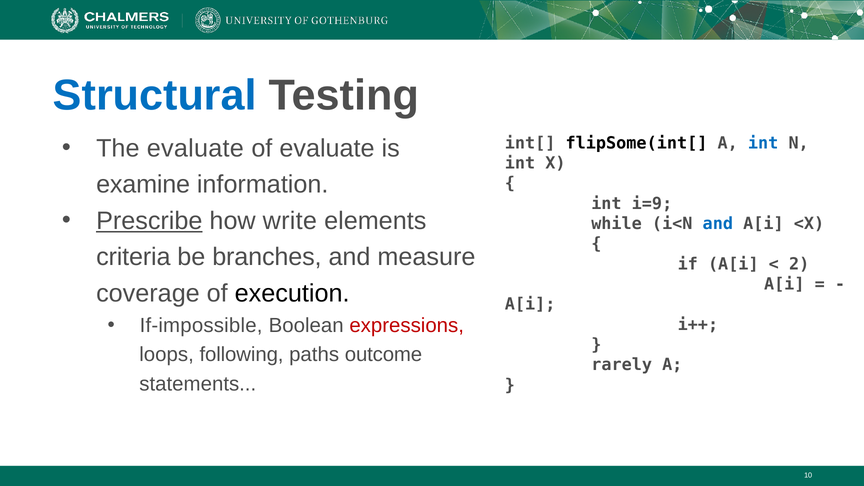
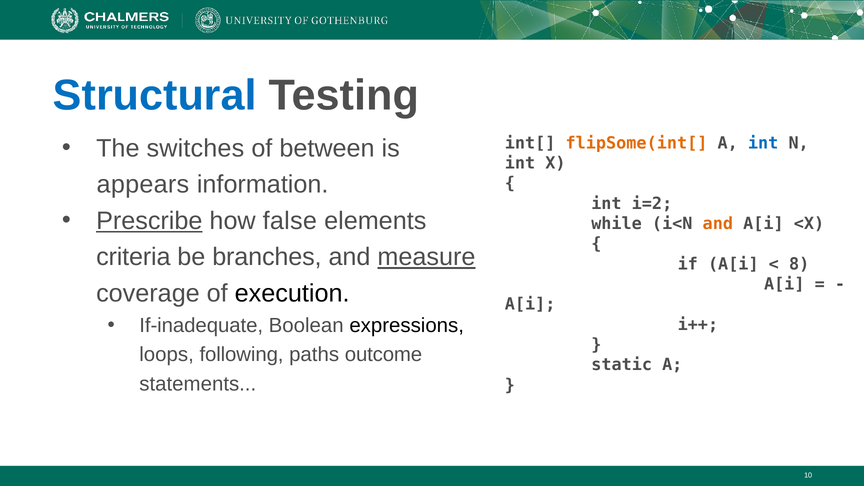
The evaluate: evaluate -> switches
of evaluate: evaluate -> between
flipSome(int[ colour: black -> orange
examine: examine -> appears
i=9: i=9 -> i=2
write: write -> false
and at (718, 224) colour: blue -> orange
measure underline: none -> present
2: 2 -> 8
If-impossible: If-impossible -> If-inadequate
expressions colour: red -> black
rarely: rarely -> static
